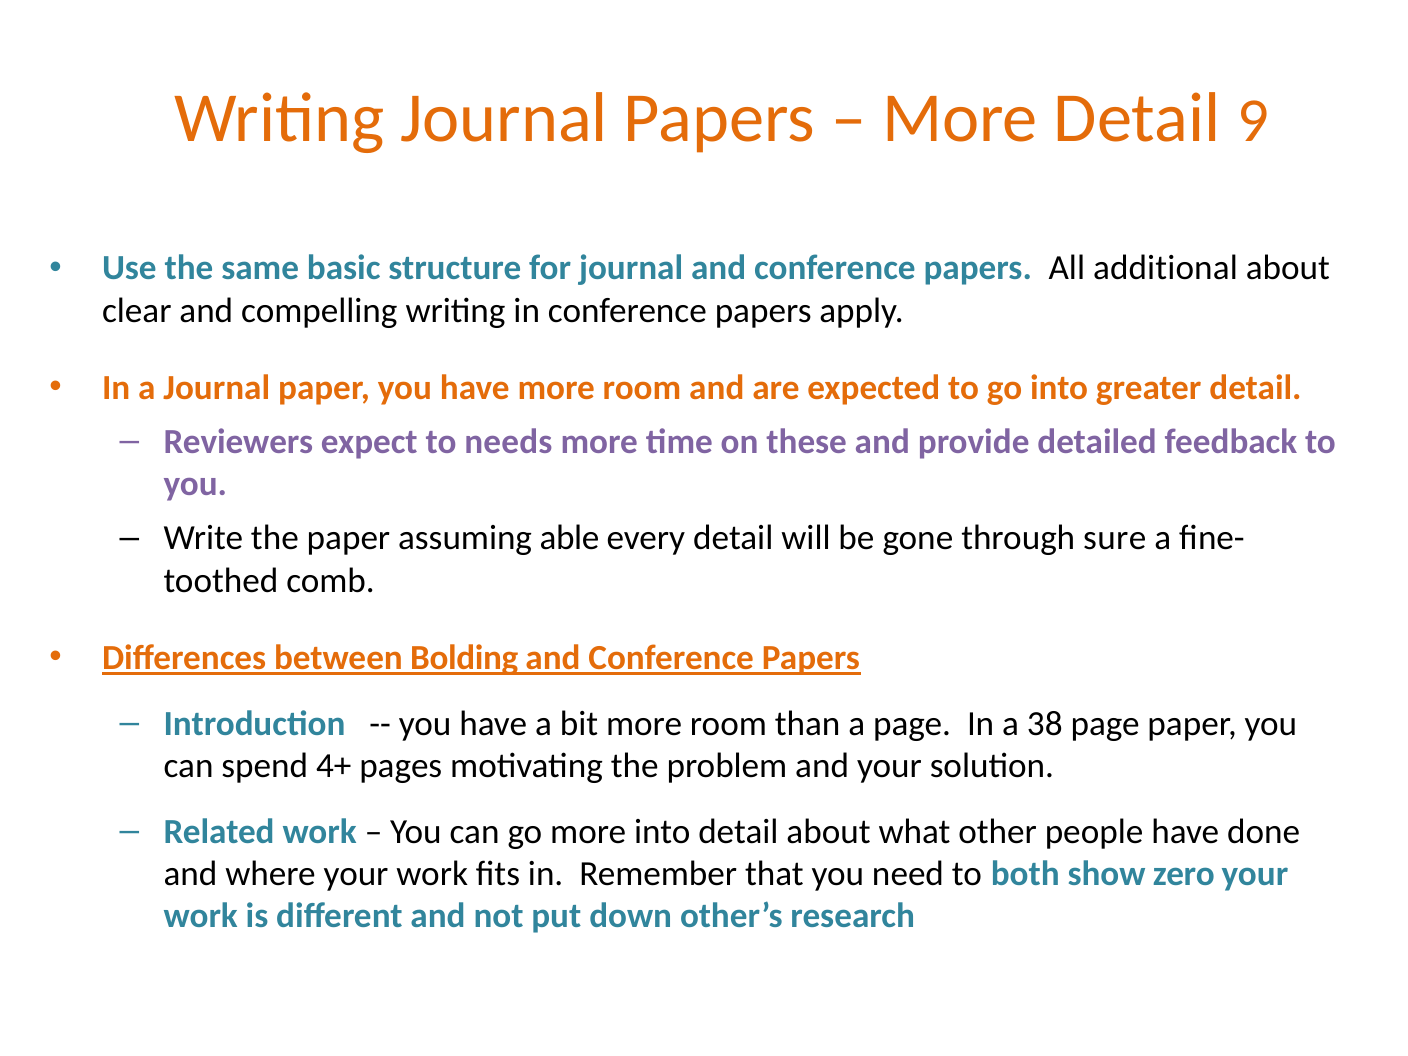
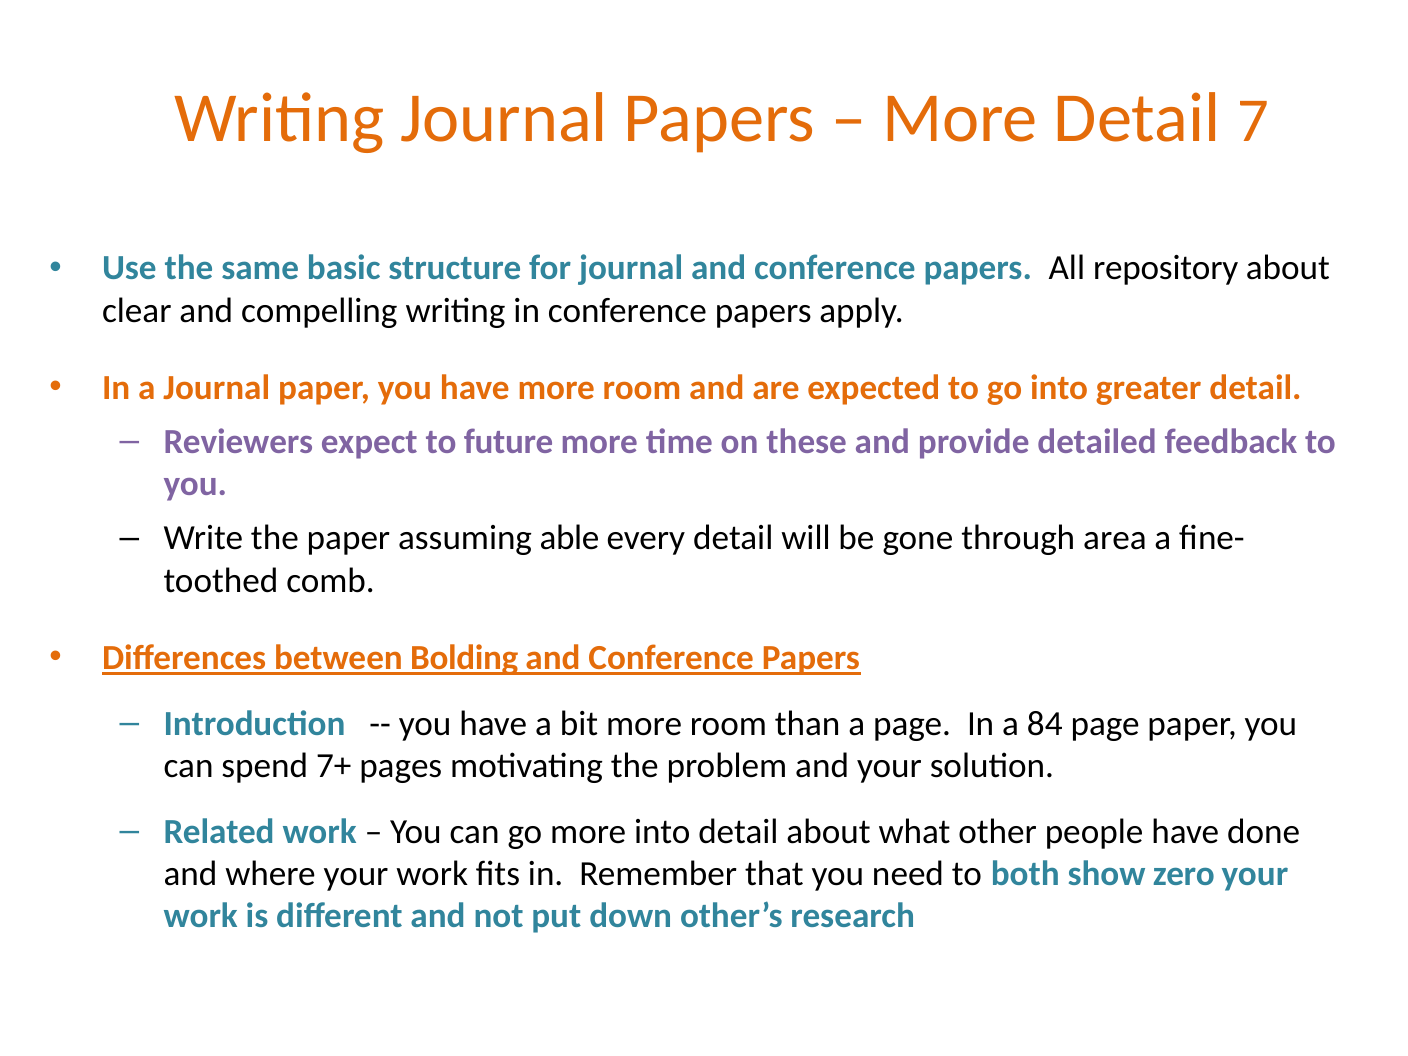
9: 9 -> 7
additional: additional -> repository
needs: needs -> future
sure: sure -> area
38: 38 -> 84
4+: 4+ -> 7+
